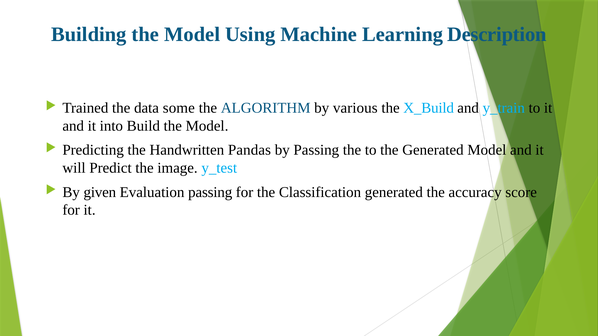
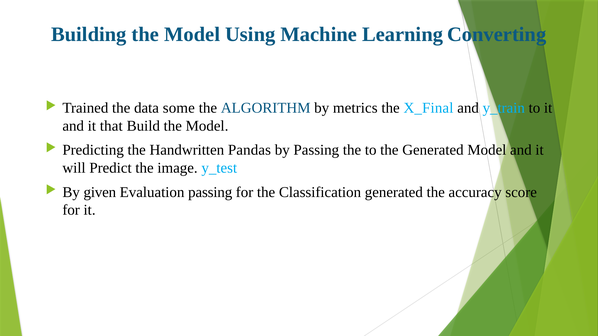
Description: Description -> Converting
various: various -> metrics
X_Build: X_Build -> X_Final
into: into -> that
